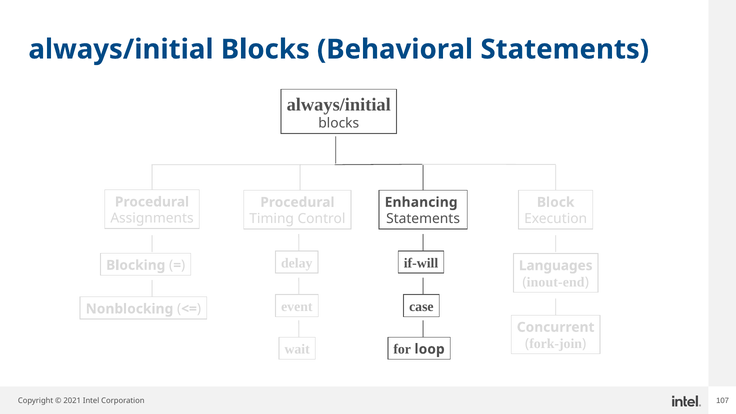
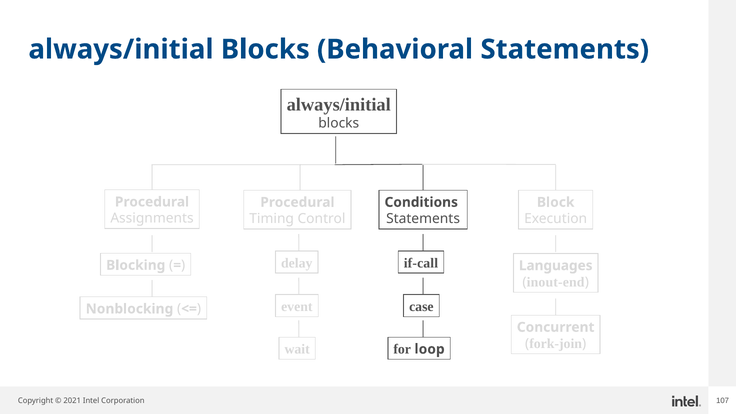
Enhancing: Enhancing -> Conditions
if-will: if-will -> if-call
